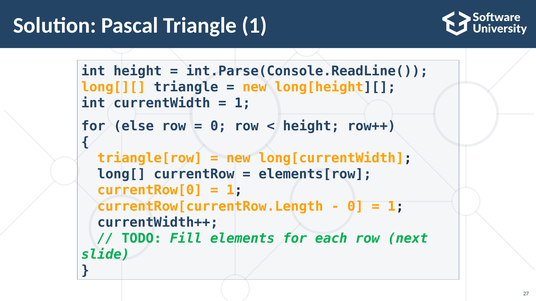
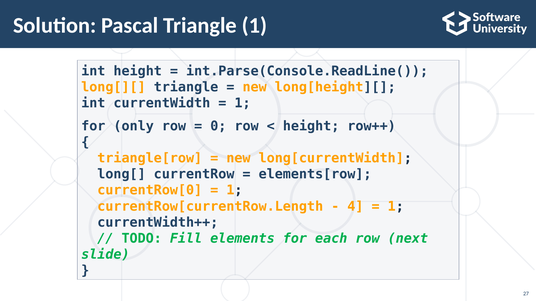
else: else -> only
0 at (355, 207): 0 -> 4
